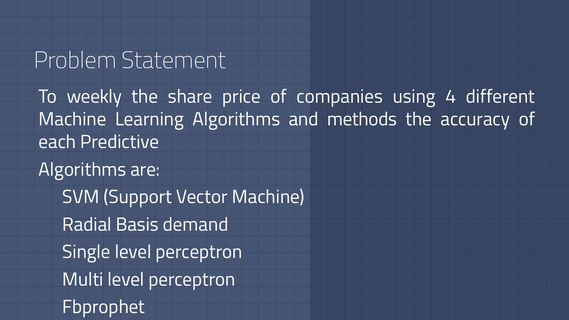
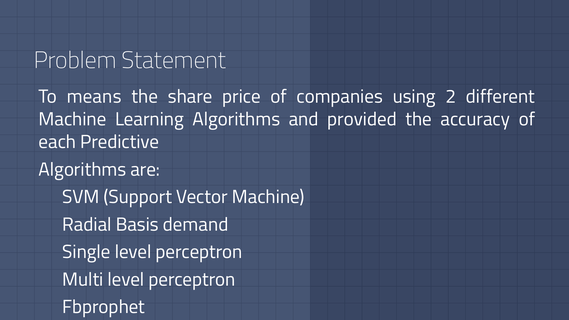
weekly: weekly -> means
4: 4 -> 2
methods: methods -> provided
